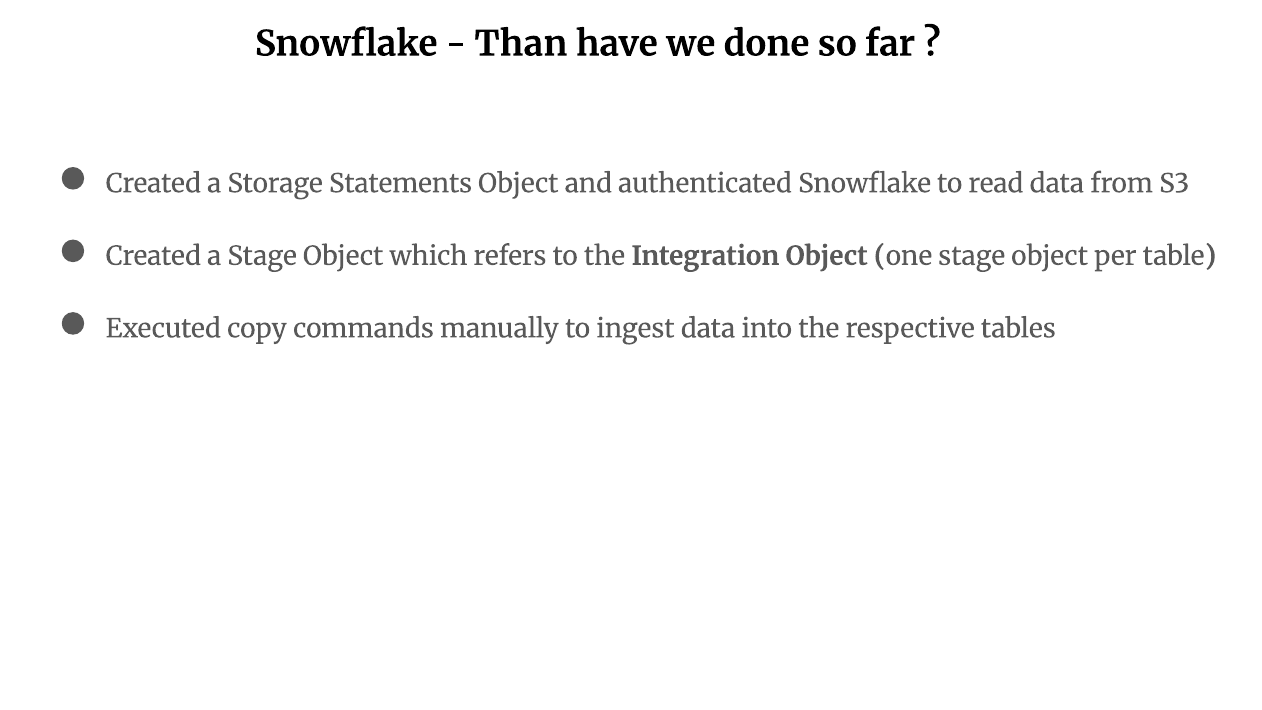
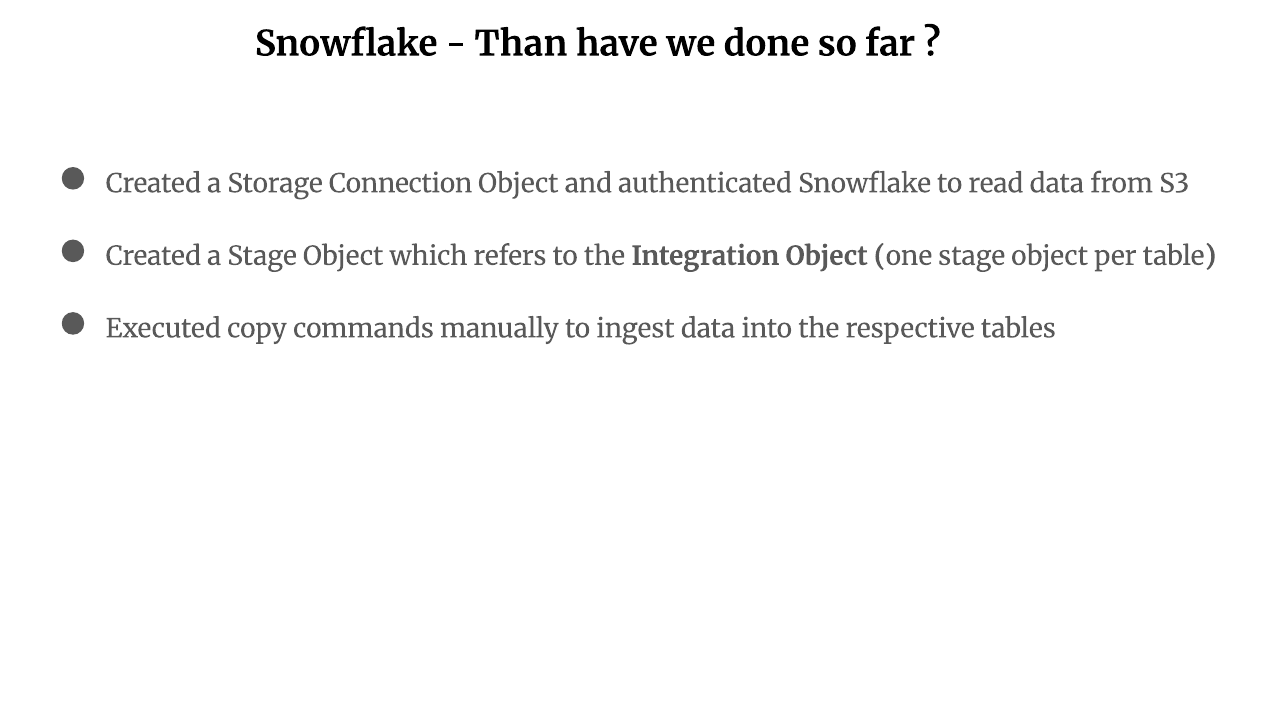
Statements: Statements -> Connection
